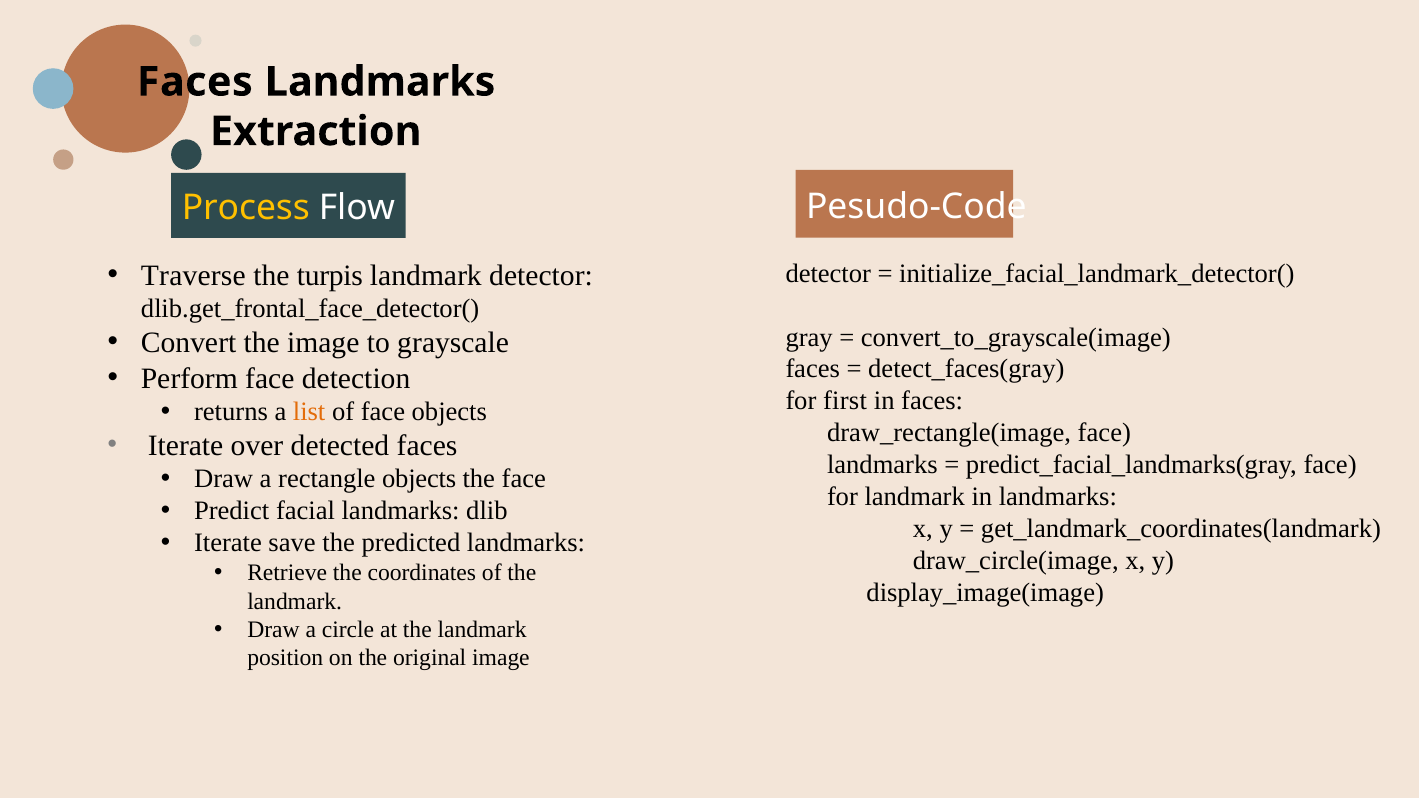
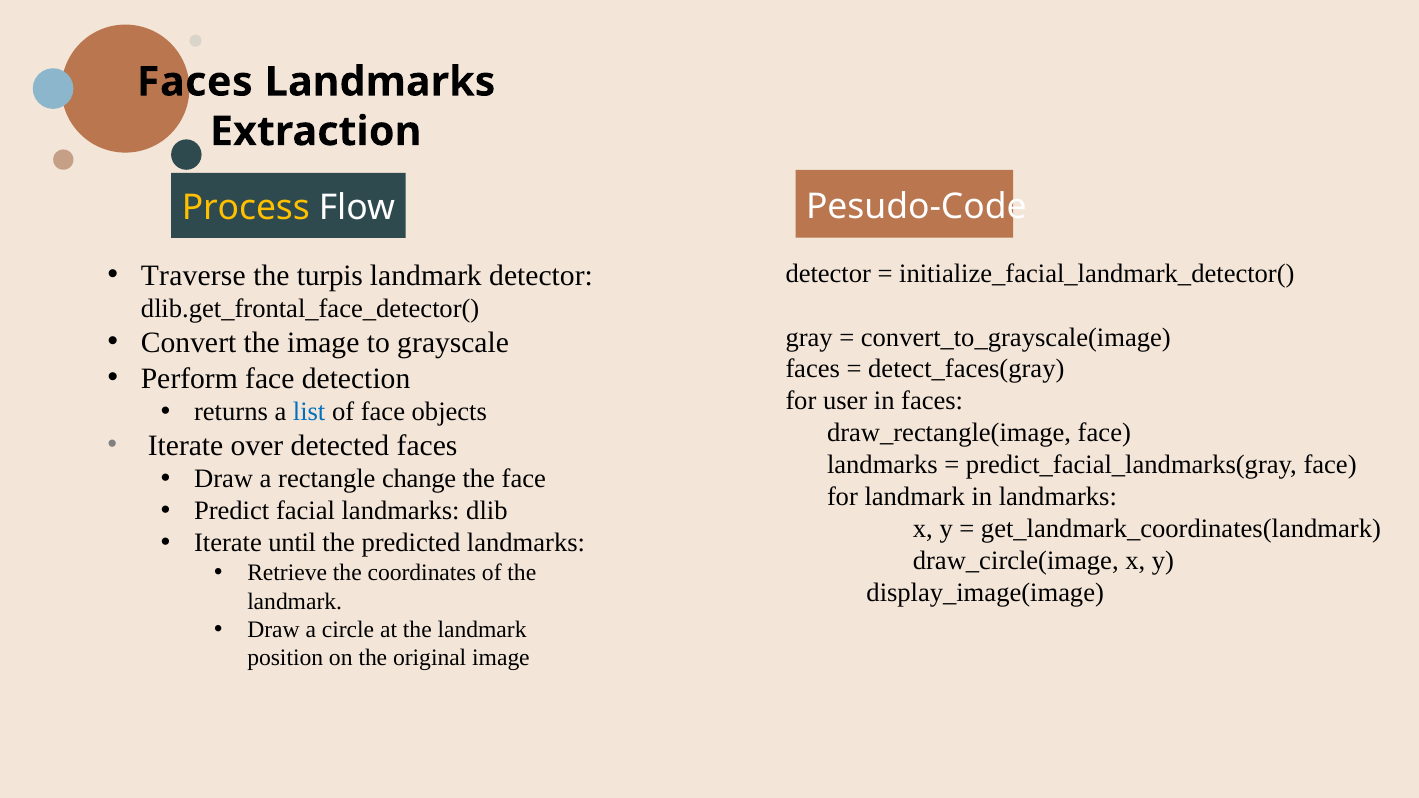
first: first -> user
list colour: orange -> blue
rectangle objects: objects -> change
save: save -> until
